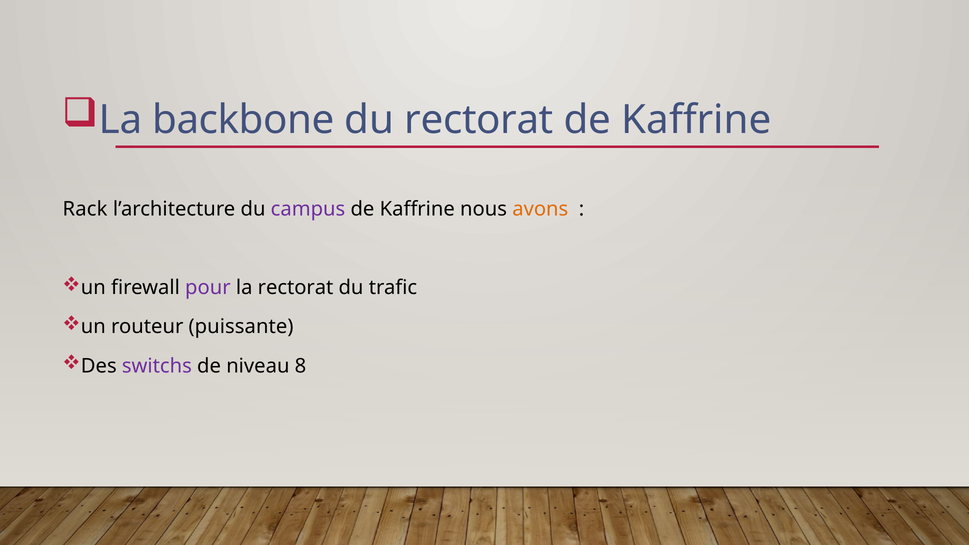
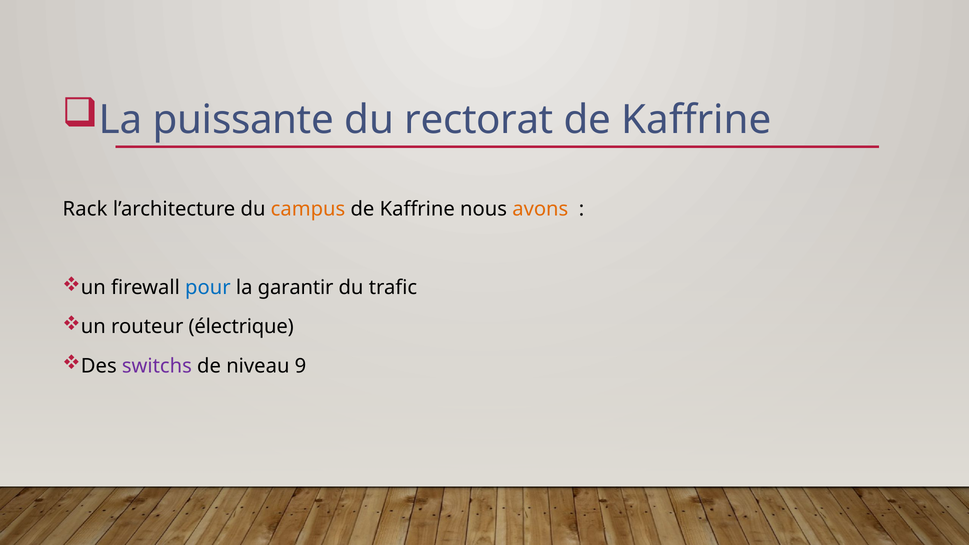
backbone: backbone -> puissante
campus colour: purple -> orange
pour colour: purple -> blue
la rectorat: rectorat -> garantir
puissante: puissante -> électrique
8: 8 -> 9
